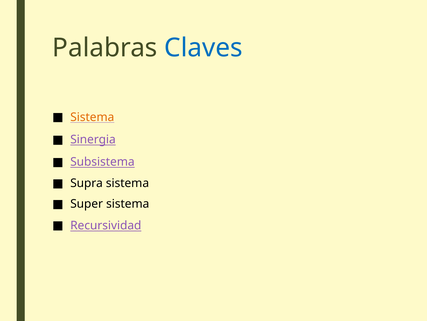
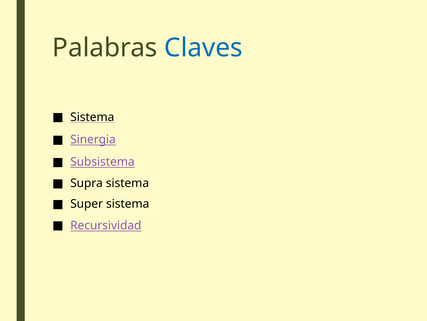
Sistema at (92, 117) colour: orange -> black
